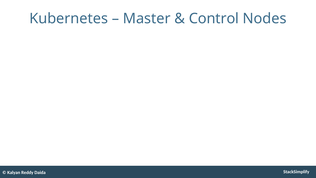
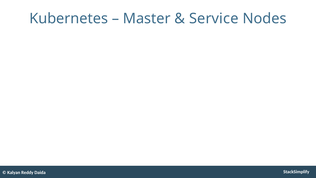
Control: Control -> Service
